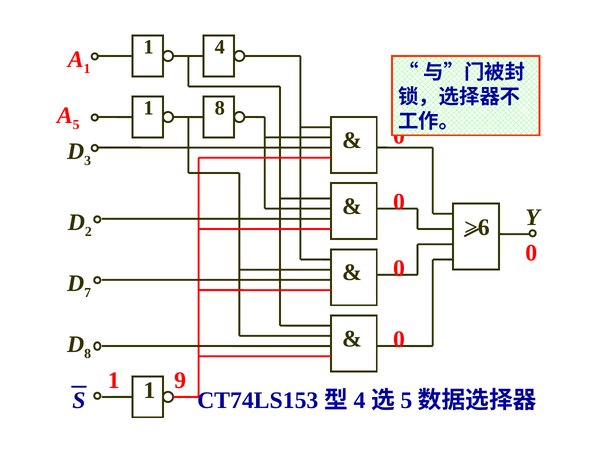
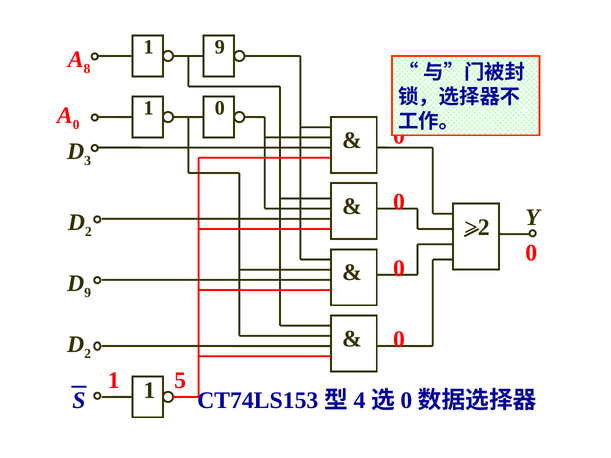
1 4: 4 -> 9
1 at (87, 69): 1 -> 8
1 8: 8 -> 0
5 at (76, 125): 5 -> 0
>6: >6 -> >2
7 at (88, 293): 7 -> 9
8 at (88, 354): 8 -> 2
9: 9 -> 5
5 at (406, 401): 5 -> 0
